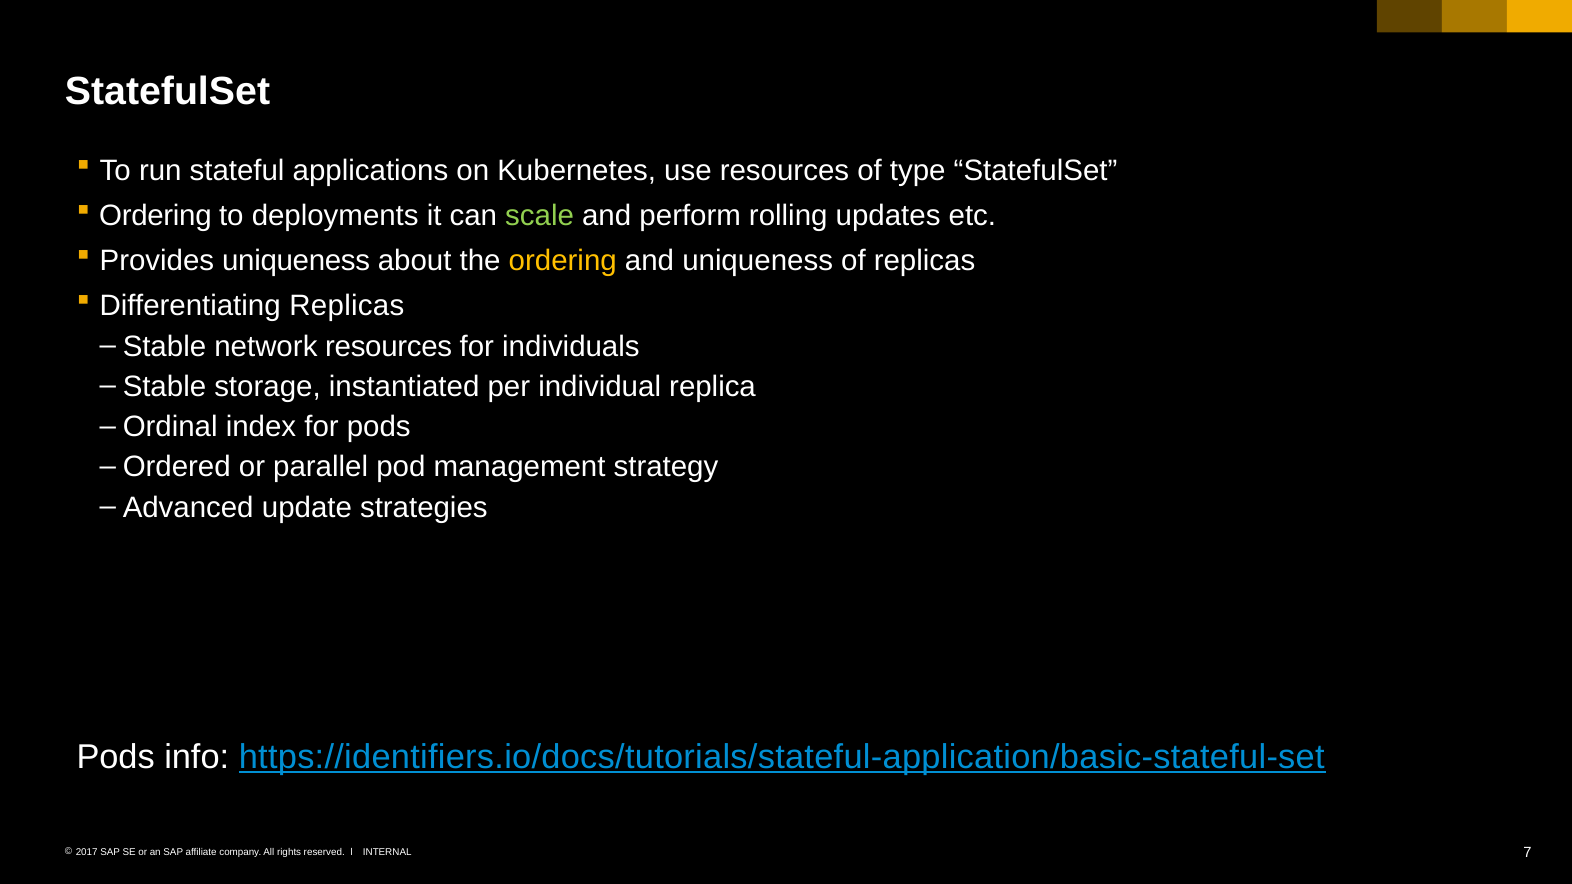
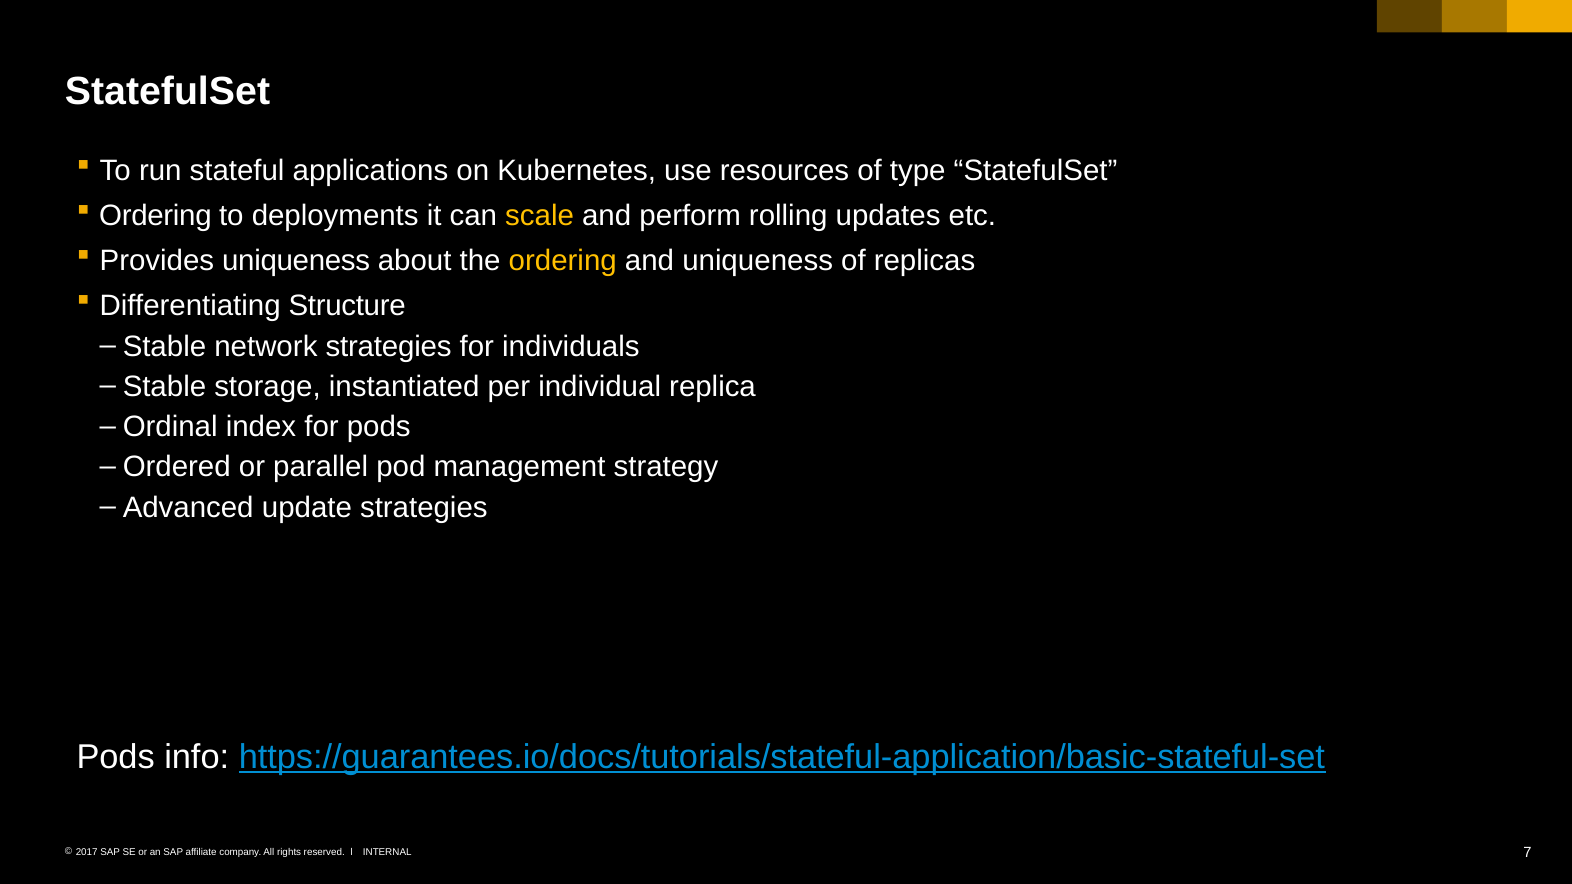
scale colour: light green -> yellow
Differentiating Replicas: Replicas -> Structure
network resources: resources -> strategies
https://identifiers.io/docs/tutorials/stateful-application/basic-stateful-set: https://identifiers.io/docs/tutorials/stateful-application/basic-stateful-set -> https://guarantees.io/docs/tutorials/stateful-application/basic-stateful-set
